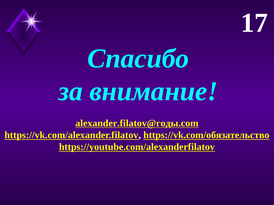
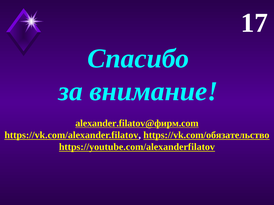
alexander.filatov@годы.com: alexander.filatov@годы.com -> alexander.filatov@фирм.com
